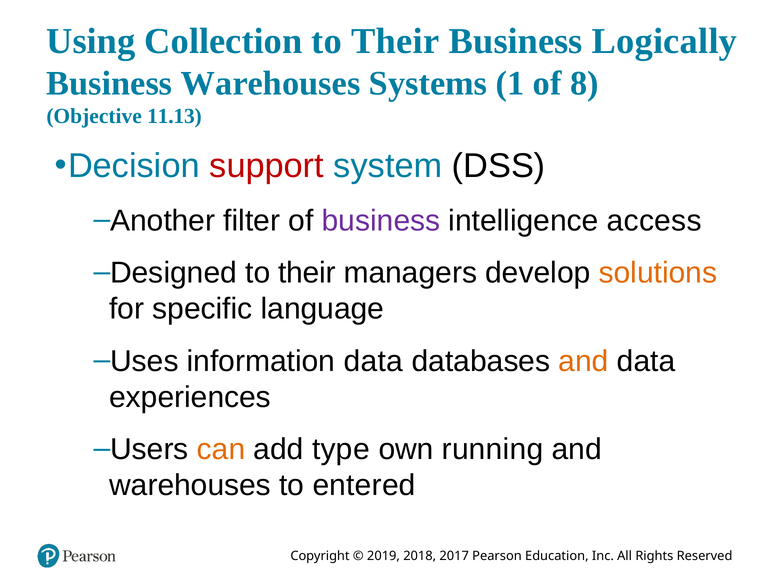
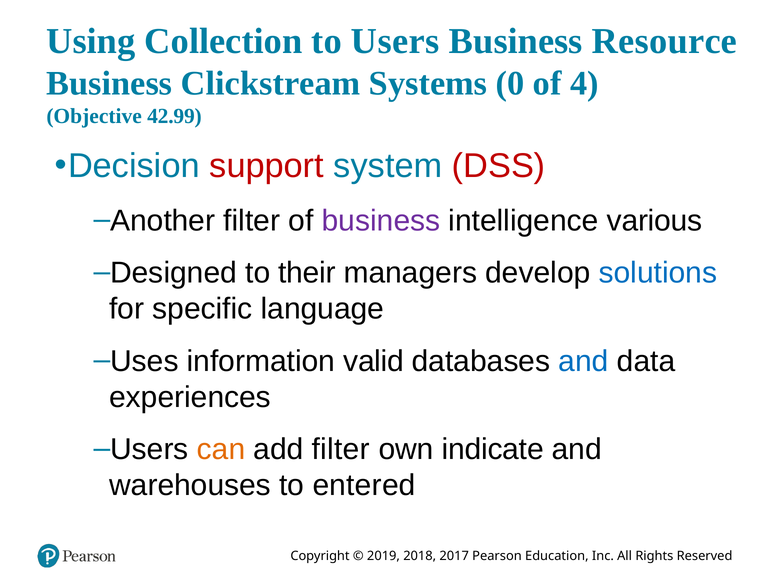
Their at (395, 41): Their -> Users
Logically: Logically -> Resource
Business Warehouses: Warehouses -> Clickstream
1: 1 -> 0
8: 8 -> 4
11.13: 11.13 -> 42.99
DSS colour: black -> red
access: access -> various
solutions colour: orange -> blue
information data: data -> valid
and at (584, 361) colour: orange -> blue
add type: type -> filter
running: running -> indicate
